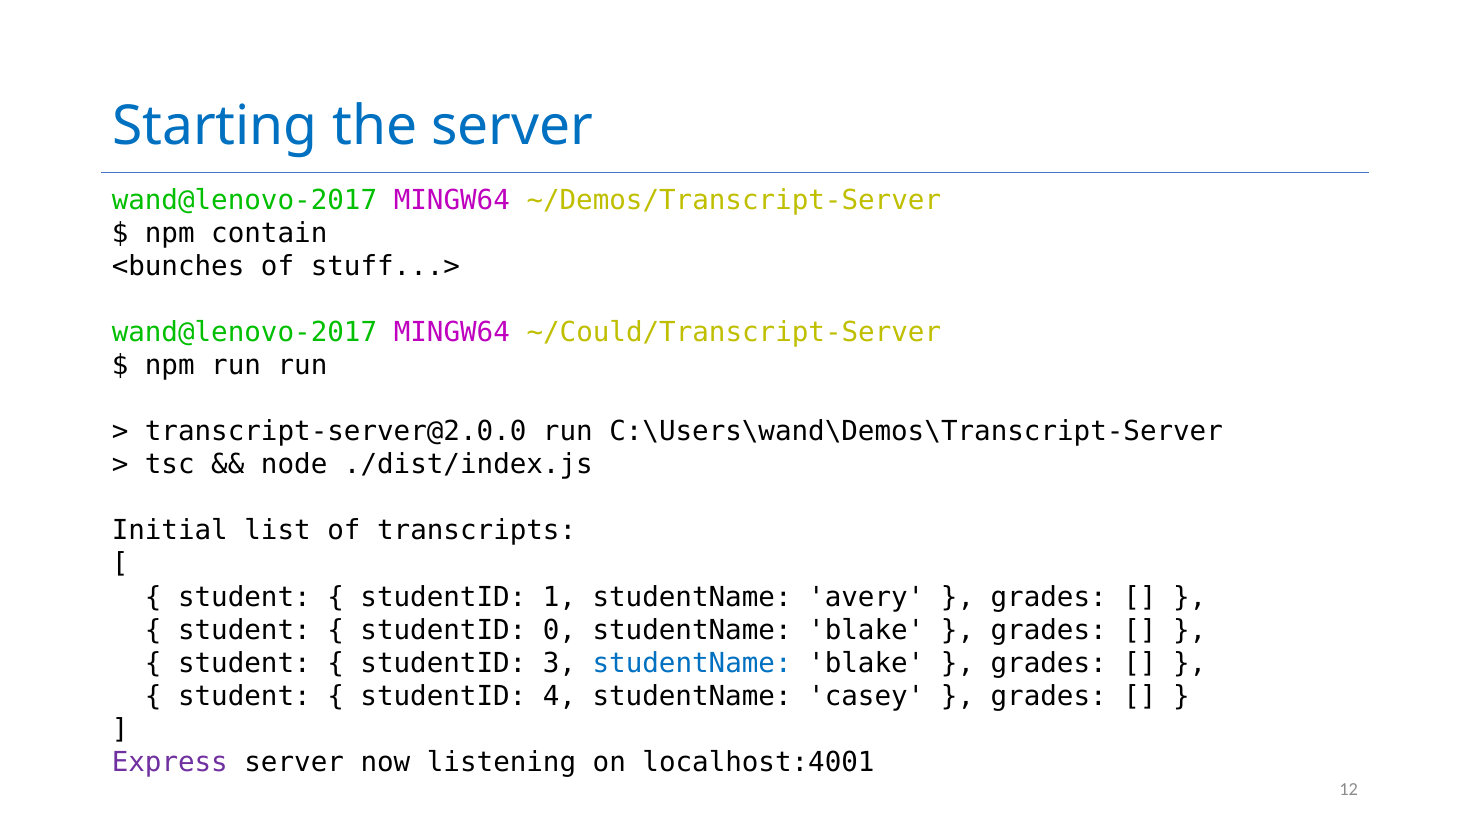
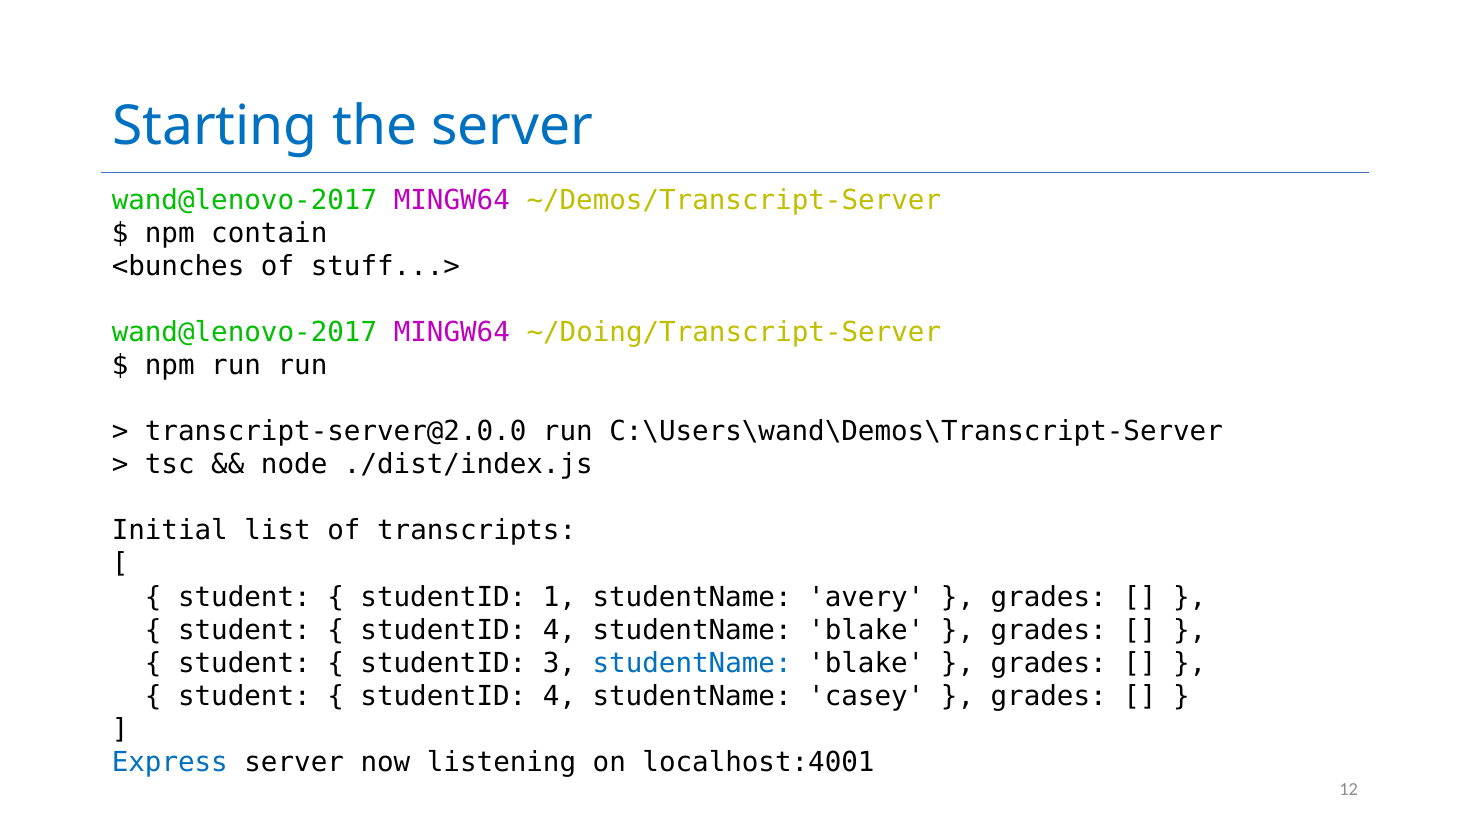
~/Could/Transcript-Server: ~/Could/Transcript-Server -> ~/Doing/Transcript-Server
0 at (559, 630): 0 -> 4
Express colour: purple -> blue
